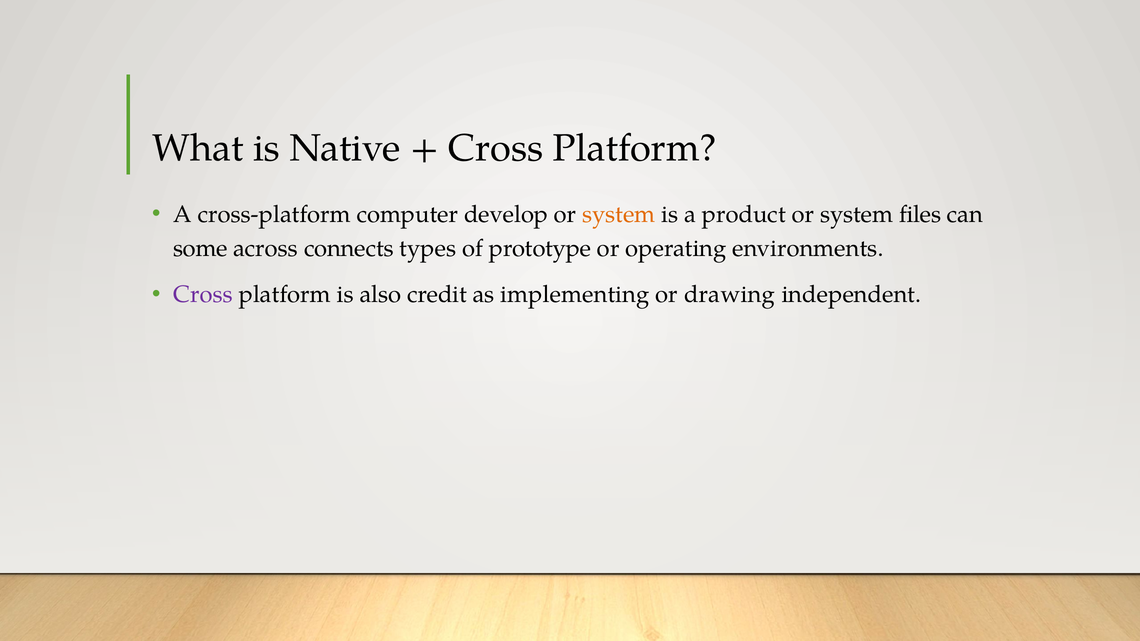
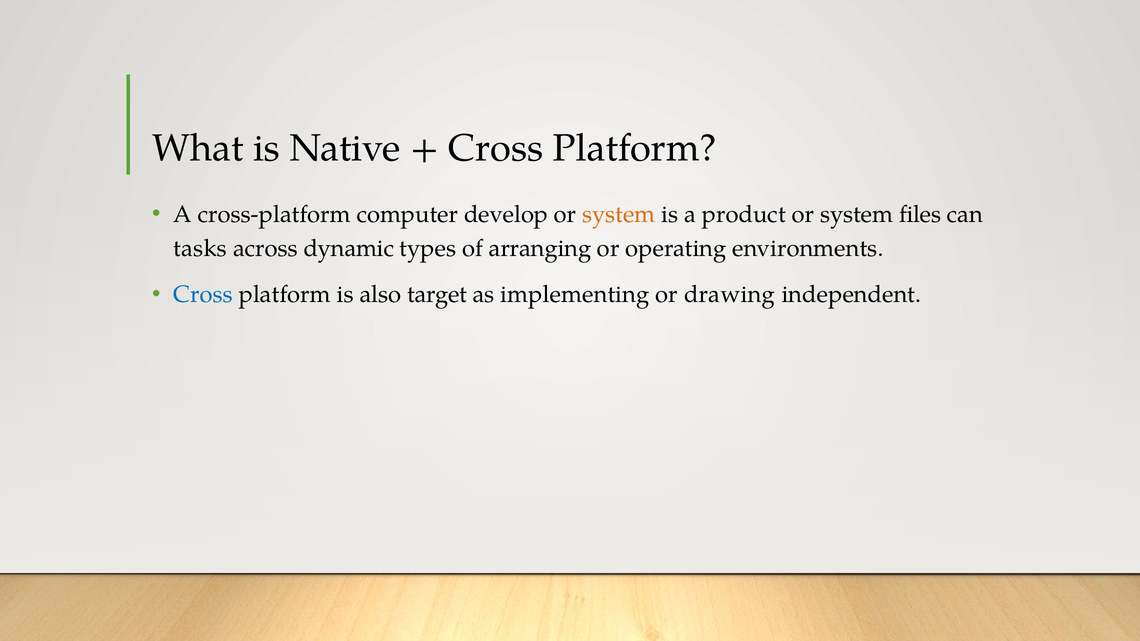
some: some -> tasks
connects: connects -> dynamic
prototype: prototype -> arranging
Cross at (203, 295) colour: purple -> blue
credit: credit -> target
